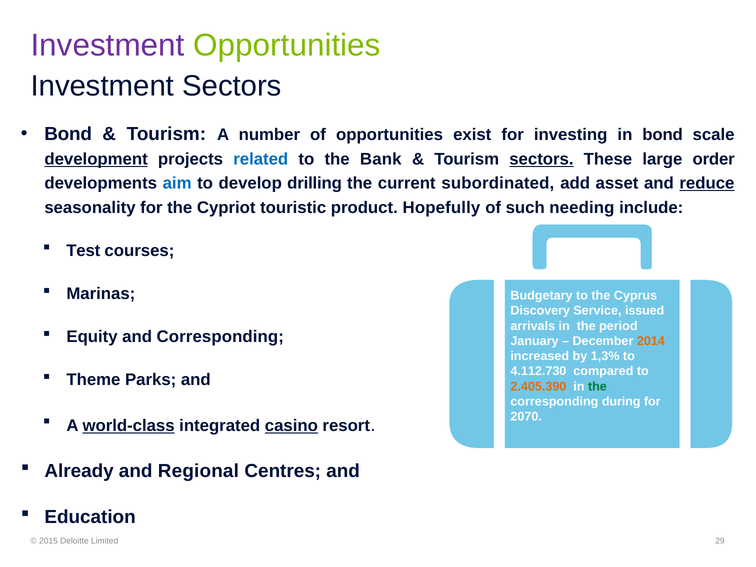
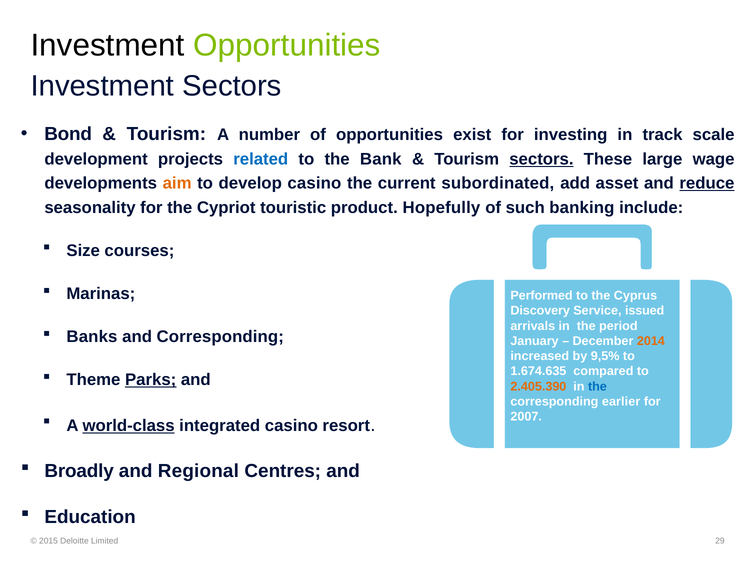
Investment at (108, 46) colour: purple -> black
in bond: bond -> track
development underline: present -> none
order: order -> wage
aim colour: blue -> orange
develop drilling: drilling -> casino
needing: needing -> banking
Test: Test -> Size
Budgetary: Budgetary -> Performed
Equity: Equity -> Banks
1,3%: 1,3% -> 9,5%
4.112.730: 4.112.730 -> 1.674.635
Parks underline: none -> present
the at (597, 386) colour: green -> blue
during: during -> earlier
2070: 2070 -> 2007
casino at (291, 426) underline: present -> none
Already: Already -> Broadly
